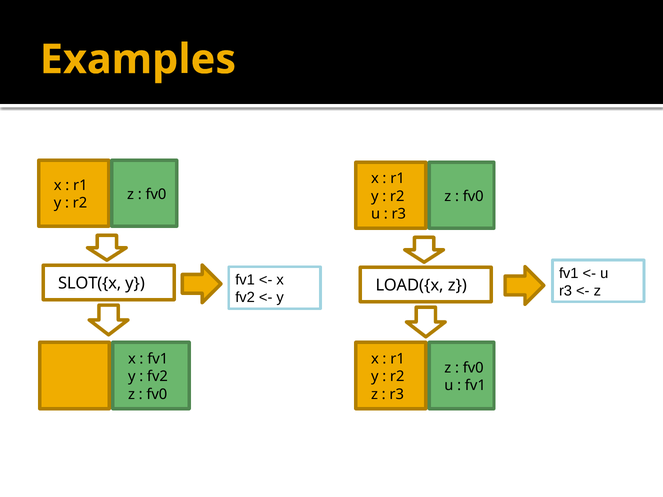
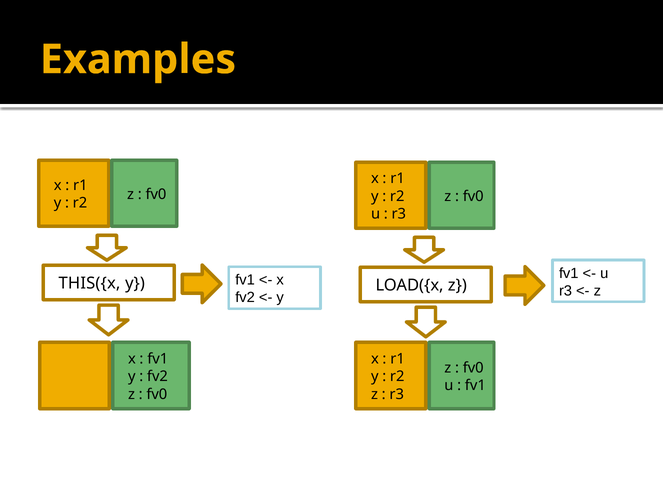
SLOT({x: SLOT({x -> THIS({x
